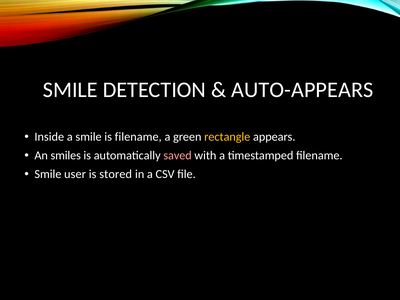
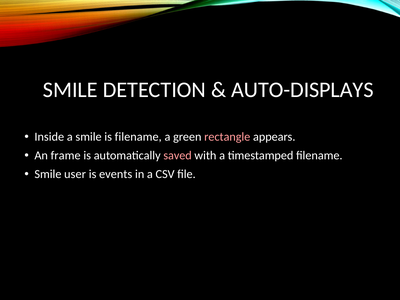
AUTO-APPEARS: AUTO-APPEARS -> AUTO-DISPLAYS
rectangle colour: yellow -> pink
smiles: smiles -> frame
stored: stored -> events
